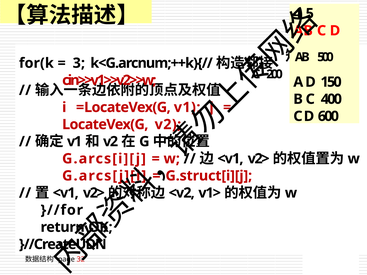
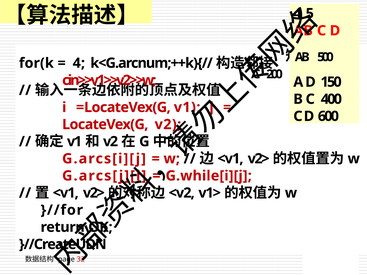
3 at (79, 63): 3 -> 4
G.struct[i][j: G.struct[i][j -> G.while[i][j
